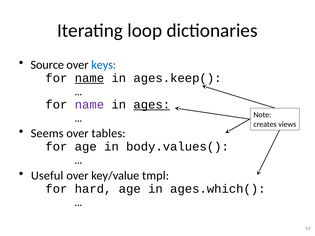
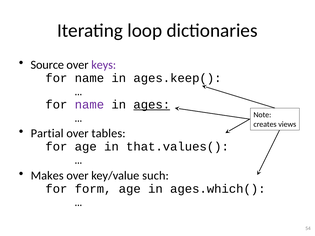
keys colour: blue -> purple
name at (89, 78) underline: present -> none
Seems: Seems -> Partial
body.values(: body.values( -> that.values(
Useful: Useful -> Makes
tmpl: tmpl -> such
hard: hard -> form
